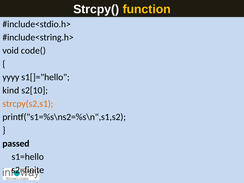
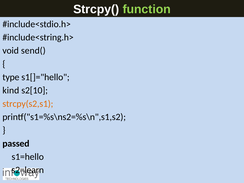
function colour: yellow -> light green
code(: code( -> send(
yyyy: yyyy -> type
s2=finite: s2=finite -> s2=learn
